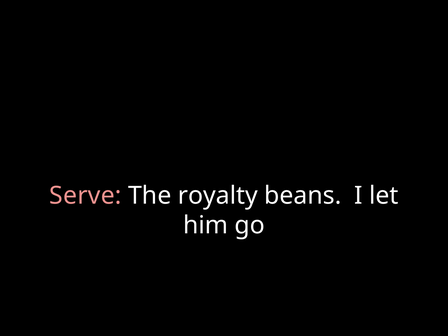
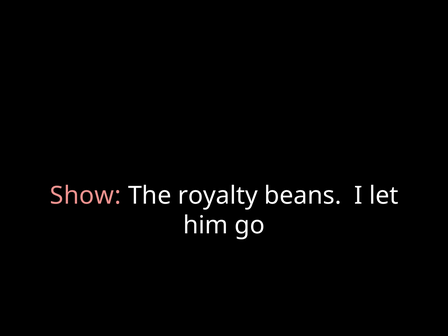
Serve: Serve -> Show
